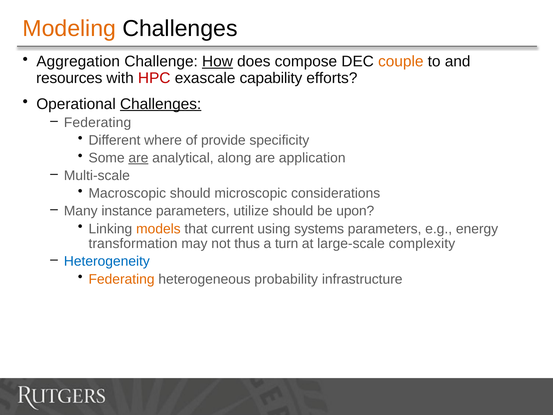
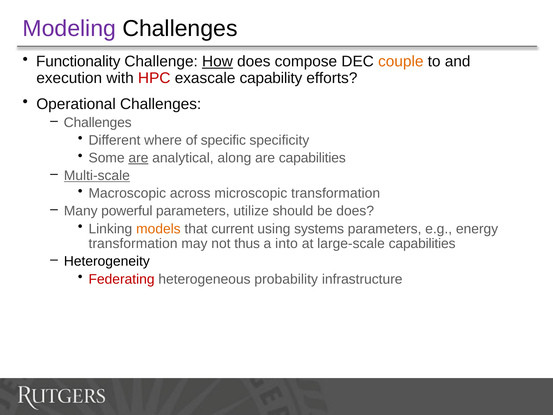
Modeling colour: orange -> purple
Aggregation: Aggregation -> Functionality
resources: resources -> execution
Challenges at (161, 104) underline: present -> none
Federating at (98, 122): Federating -> Challenges
provide: provide -> specific
are application: application -> capabilities
Multi-scale underline: none -> present
Macroscopic should: should -> across
microscopic considerations: considerations -> transformation
instance: instance -> powerful
be upon: upon -> does
turn: turn -> into
large-scale complexity: complexity -> capabilities
Heterogeneity colour: blue -> black
Federating at (122, 279) colour: orange -> red
